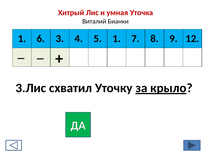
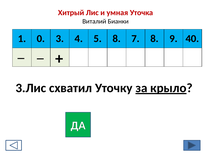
6: 6 -> 0
5 1: 1 -> 8
12: 12 -> 40
